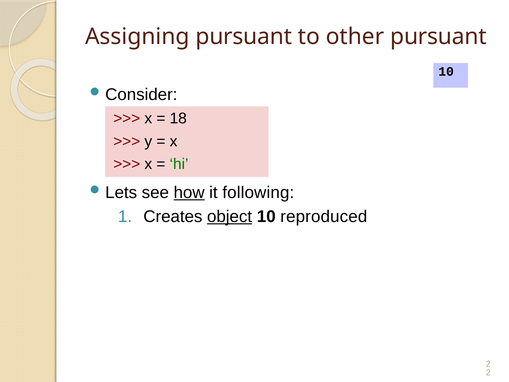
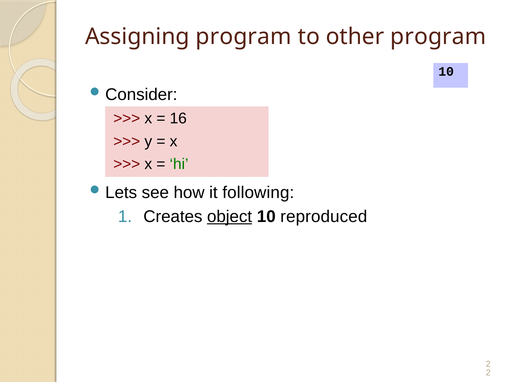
Assigning pursuant: pursuant -> program
other pursuant: pursuant -> program
18: 18 -> 16
how underline: present -> none
